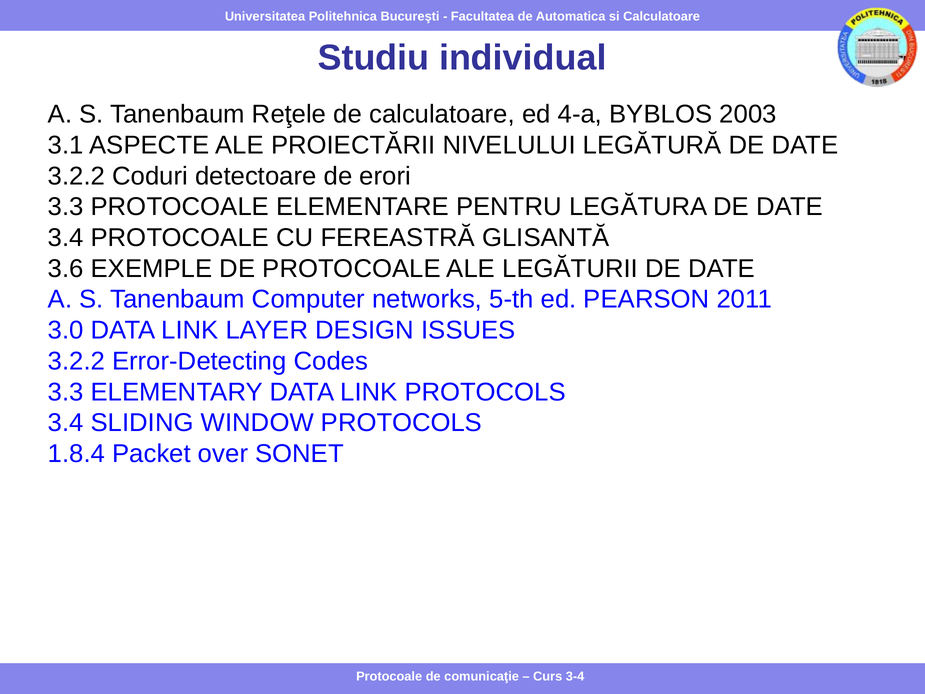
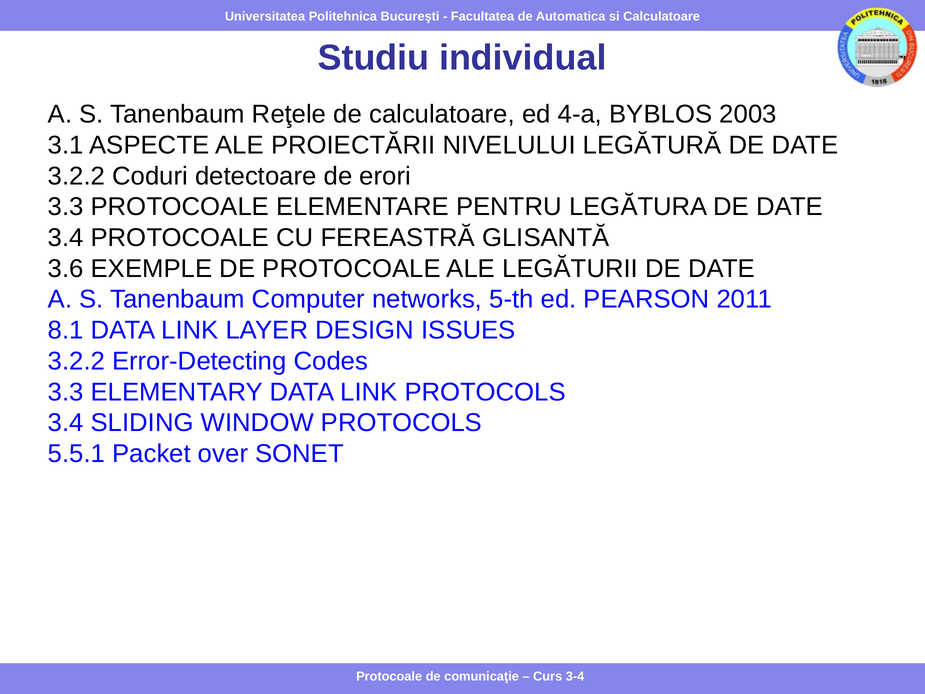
3.0: 3.0 -> 8.1
1.8.4: 1.8.4 -> 5.5.1
